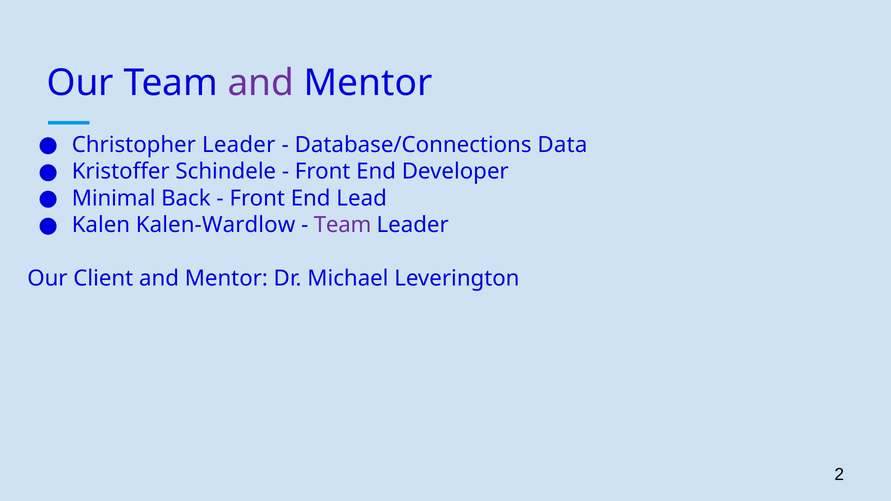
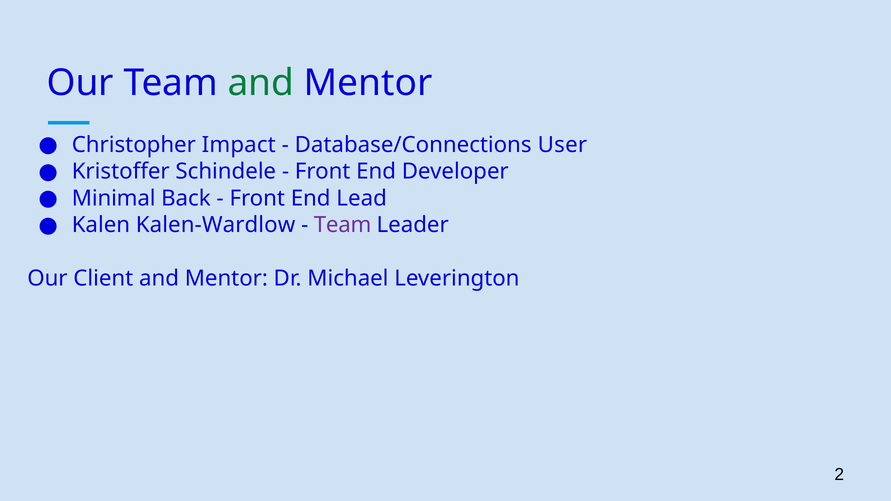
and at (261, 83) colour: purple -> green
Christopher Leader: Leader -> Impact
Data: Data -> User
